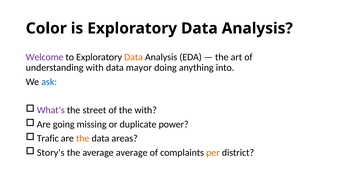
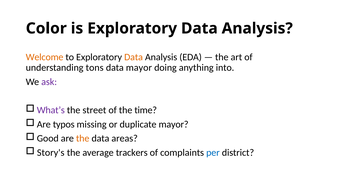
Welcome colour: purple -> orange
understanding with: with -> tons
ask colour: blue -> purple
the with: with -> time
going: going -> typos
duplicate power: power -> mayor
Trafic: Trafic -> Good
average average: average -> trackers
per colour: orange -> blue
